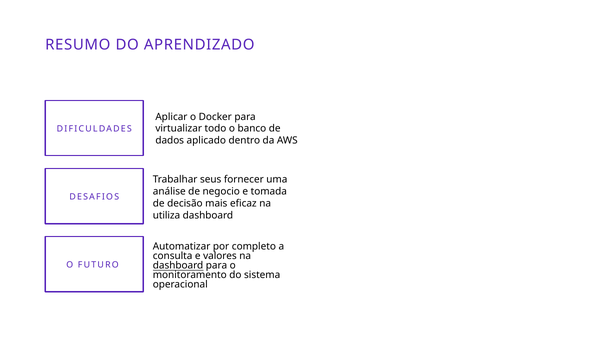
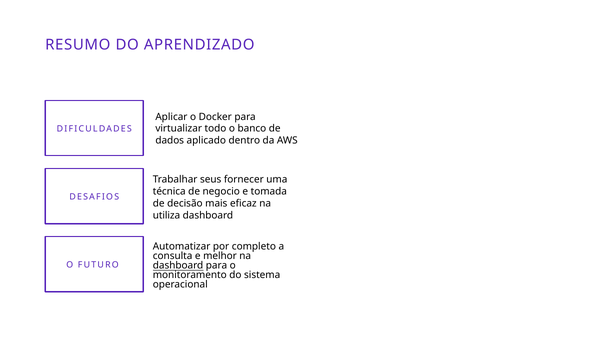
análise: análise -> técnica
valores: valores -> melhor
